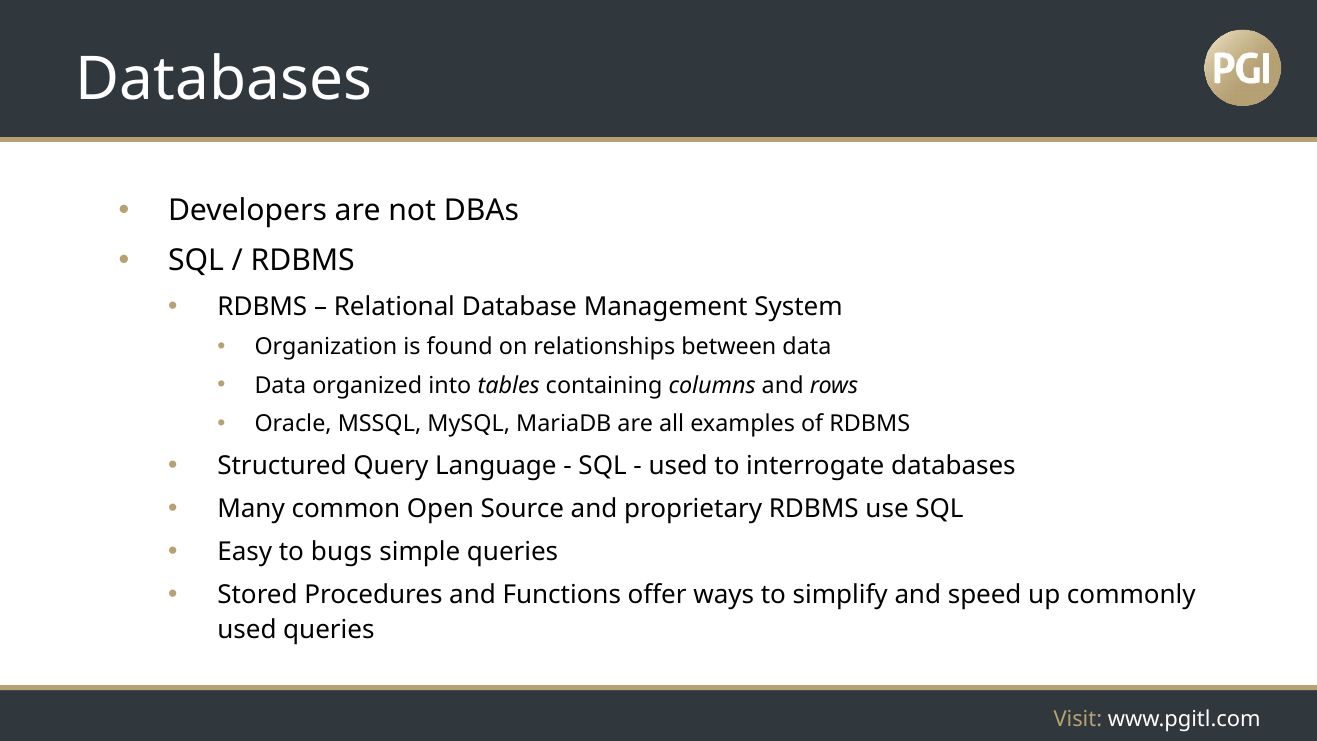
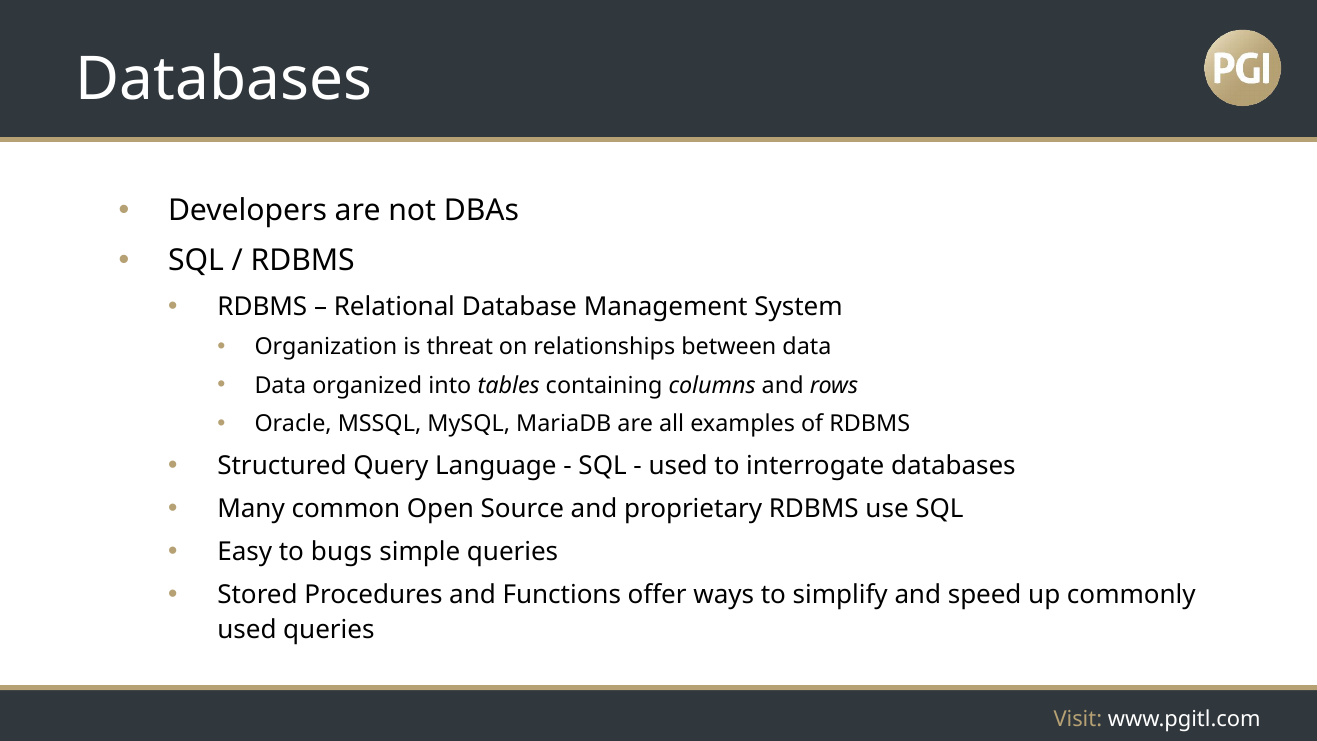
found: found -> threat
